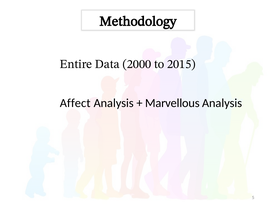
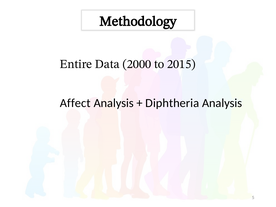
Marvellous: Marvellous -> Diphtheria
